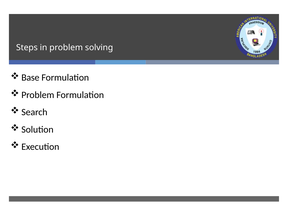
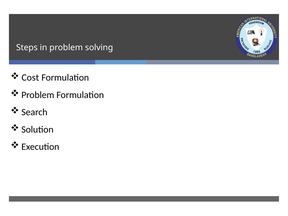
Base: Base -> Cost
